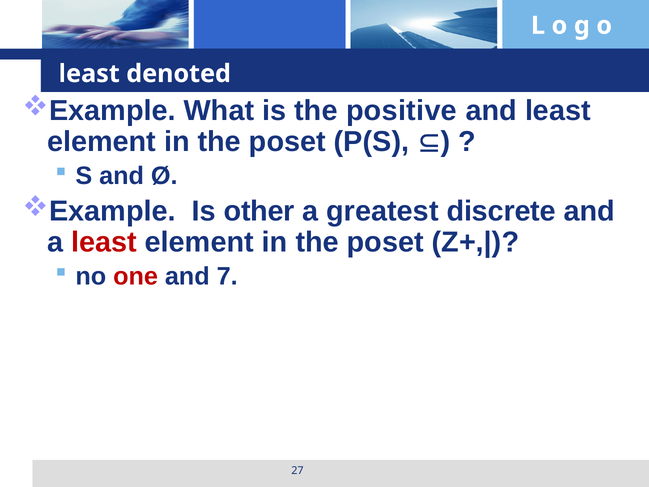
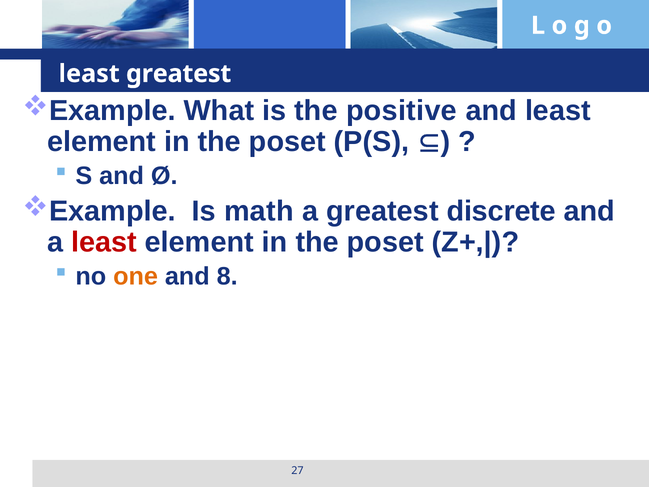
least denoted: denoted -> greatest
other: other -> math
one colour: red -> orange
7: 7 -> 8
